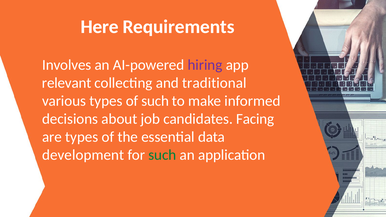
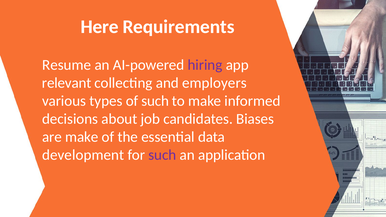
Involves: Involves -> Resume
traditional: traditional -> employers
Facing: Facing -> Biases
are types: types -> make
such at (162, 155) colour: green -> purple
